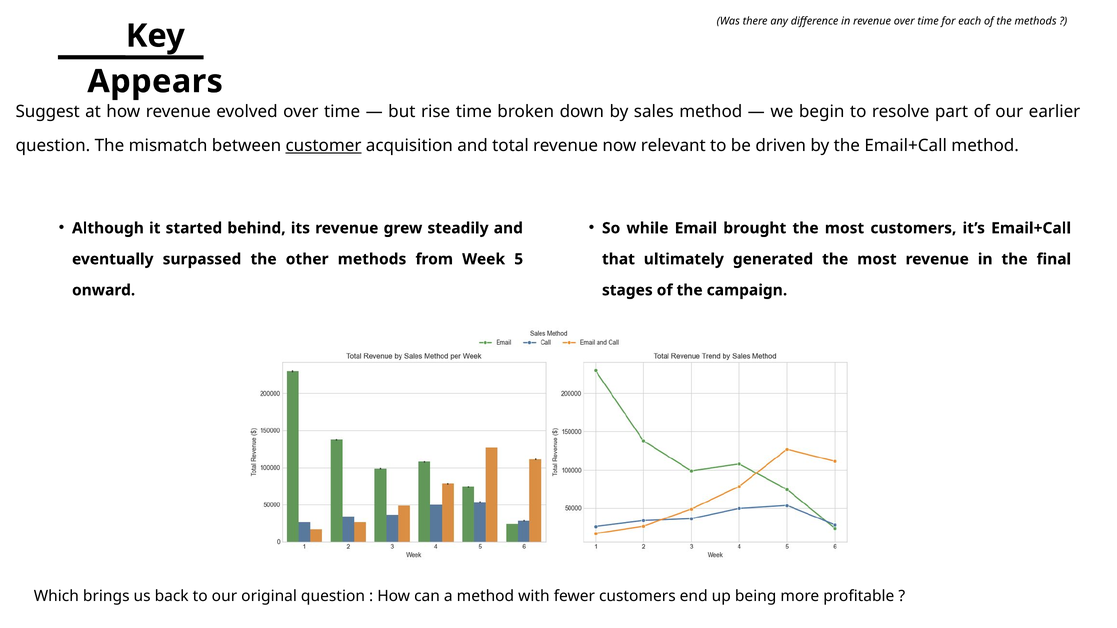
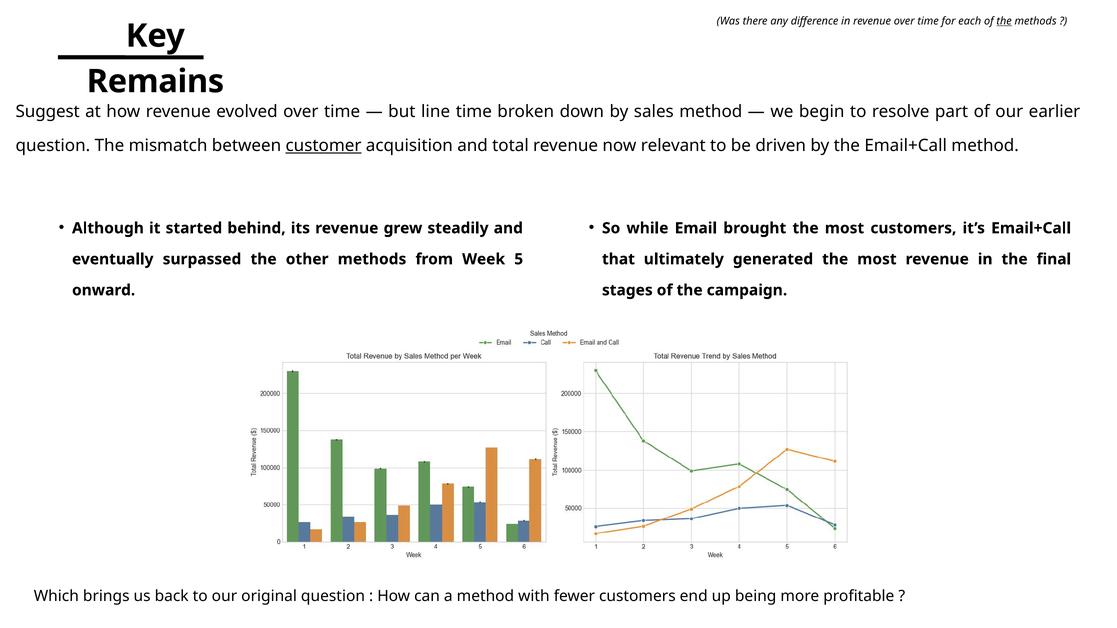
the at (1004, 21) underline: none -> present
Appears: Appears -> Remains
rise: rise -> line
